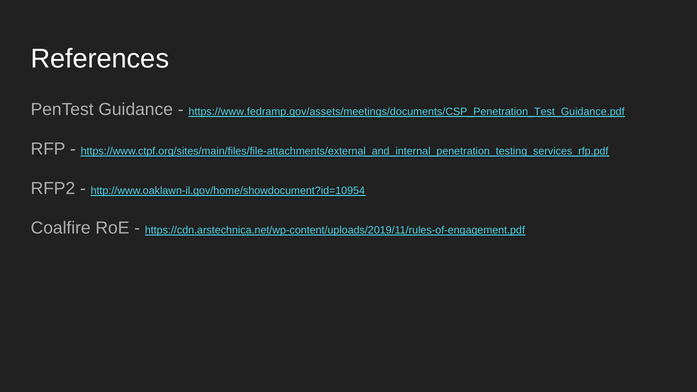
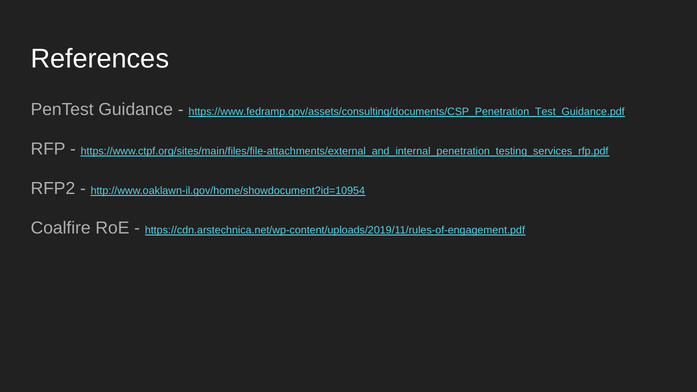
https://www.fedramp.gov/assets/meetings/documents/CSP_Penetration_Test_Guidance.pdf: https://www.fedramp.gov/assets/meetings/documents/CSP_Penetration_Test_Guidance.pdf -> https://www.fedramp.gov/assets/consulting/documents/CSP_Penetration_Test_Guidance.pdf
